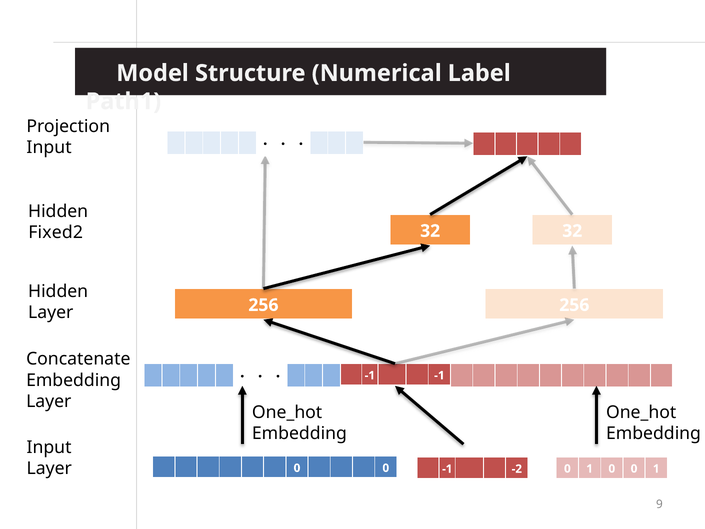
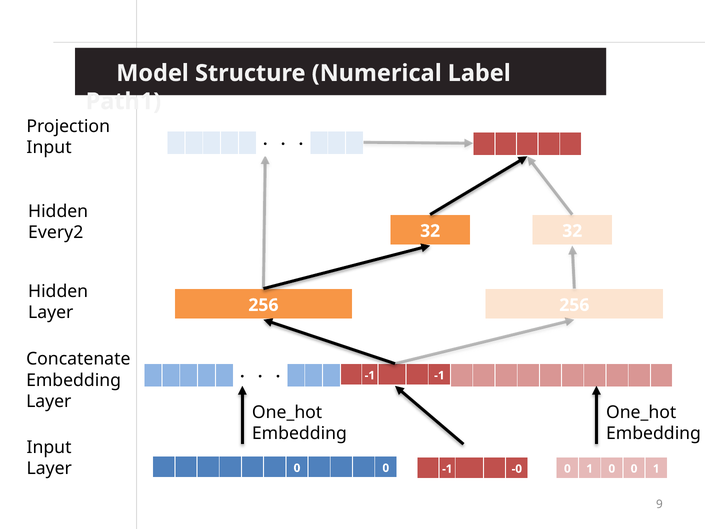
Fixed2: Fixed2 -> Every2
-2: -2 -> -0
